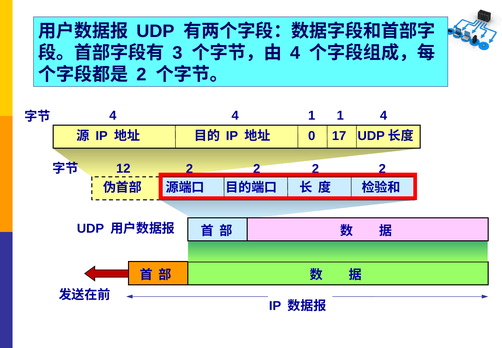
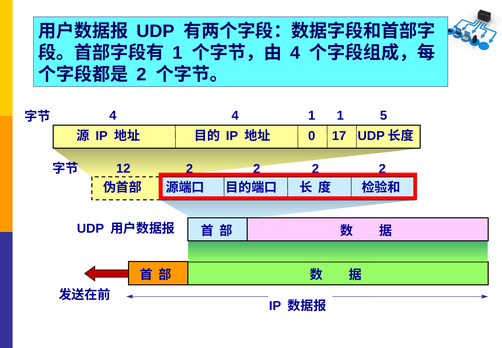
3 at (177, 53): 3 -> 1
1 4: 4 -> 5
